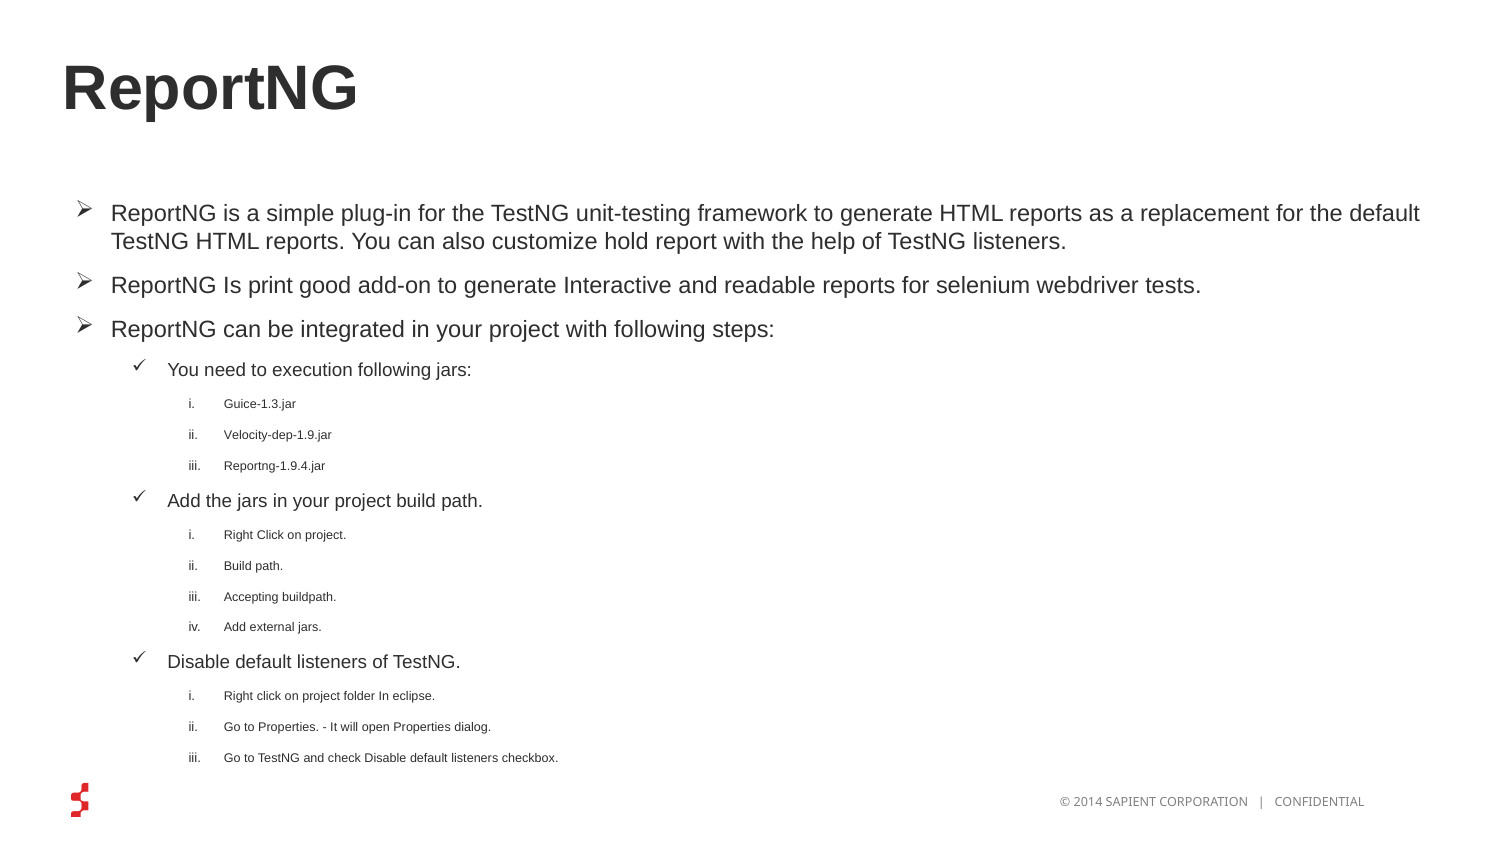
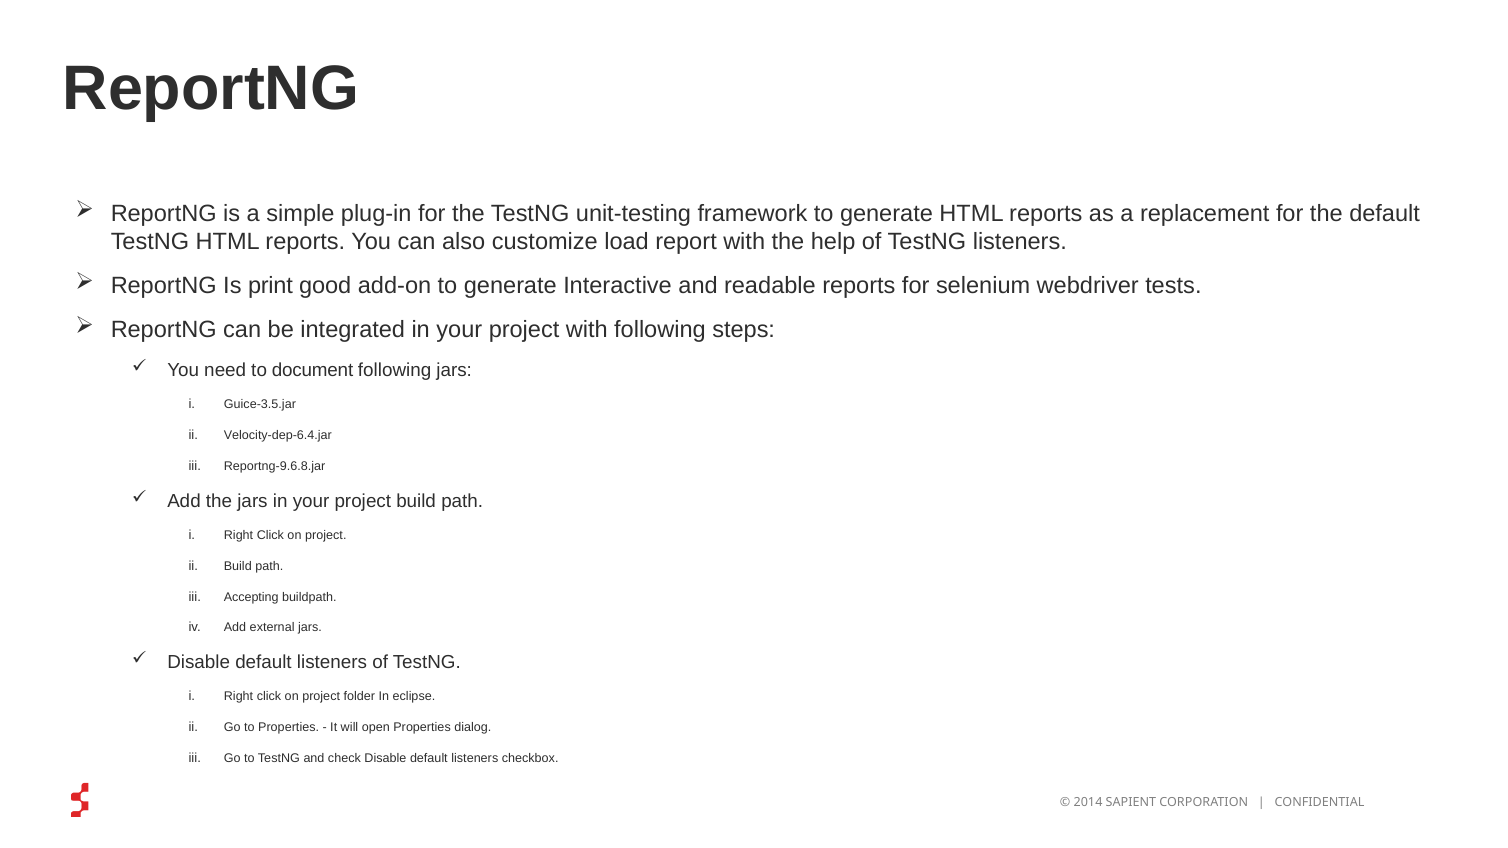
hold: hold -> load
execution: execution -> document
Guice-1.3.jar: Guice-1.3.jar -> Guice-3.5.jar
Velocity-dep-1.9.jar: Velocity-dep-1.9.jar -> Velocity-dep-6.4.jar
Reportng-1.9.4.jar: Reportng-1.9.4.jar -> Reportng-9.6.8.jar
